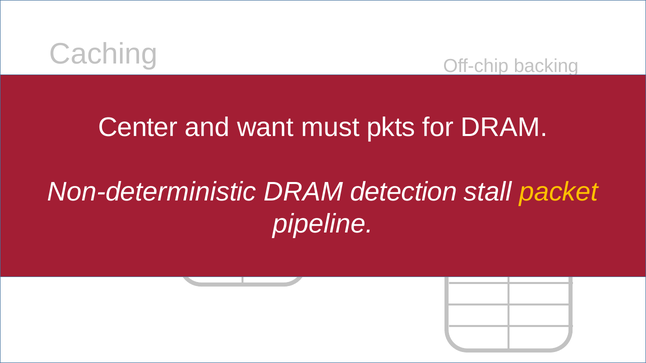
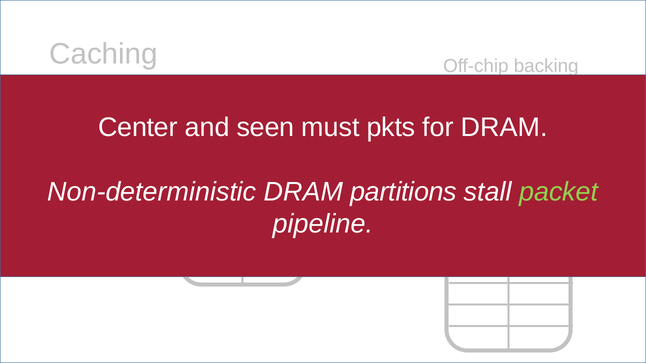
want: want -> seen
detection: detection -> partitions
packet colour: yellow -> light green
